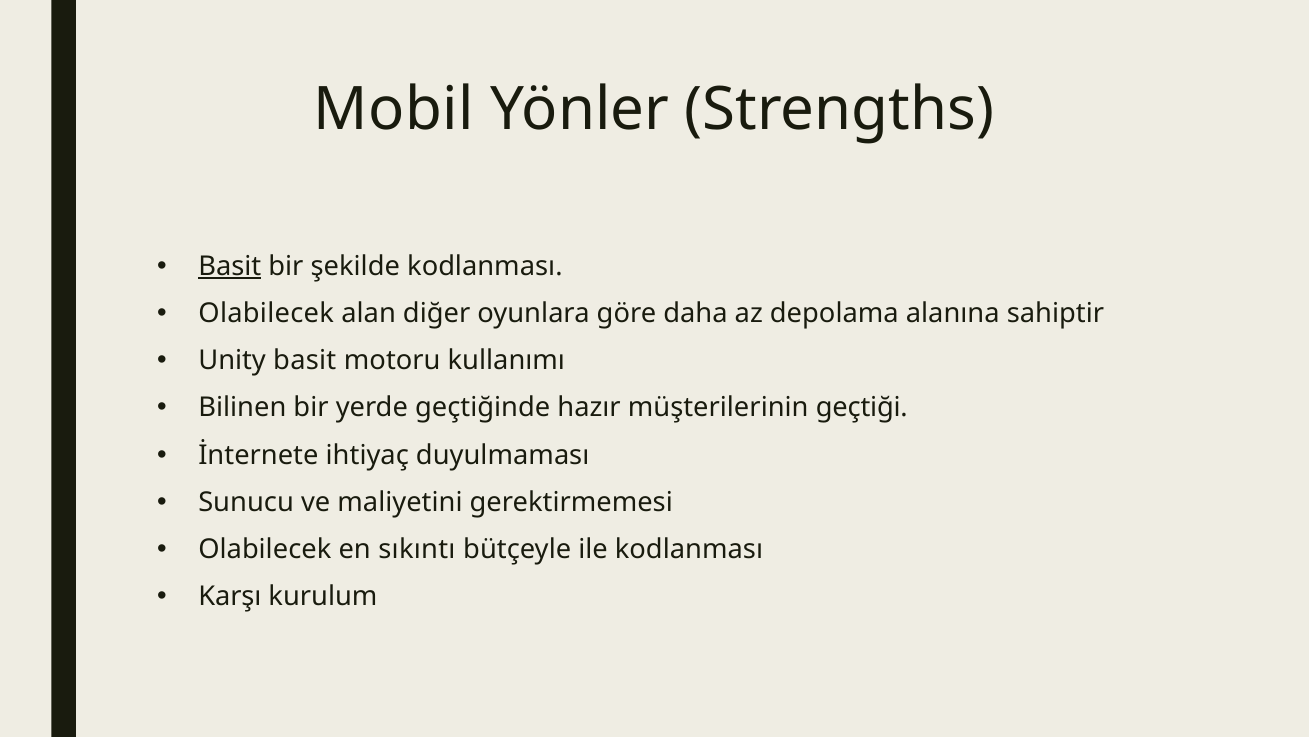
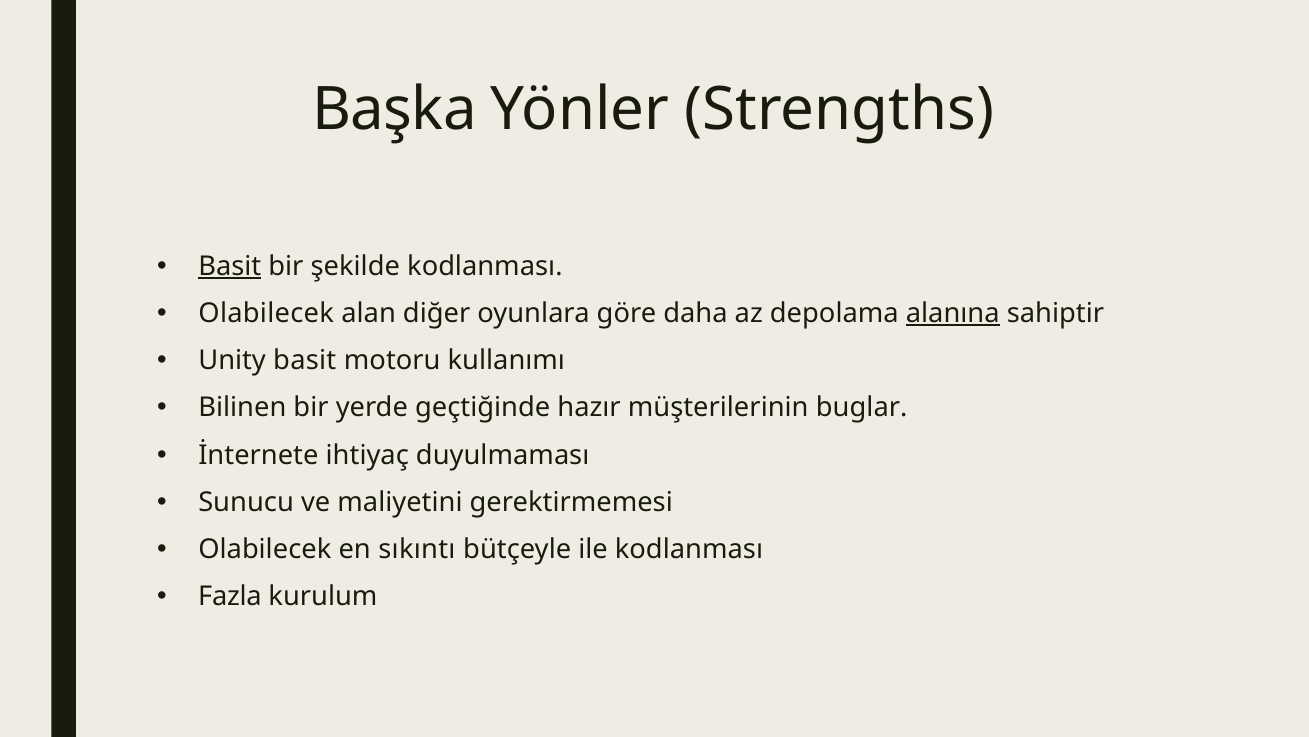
Mobil: Mobil -> Başka
alanına underline: none -> present
geçtiği: geçtiği -> buglar
Karşı: Karşı -> Fazla
